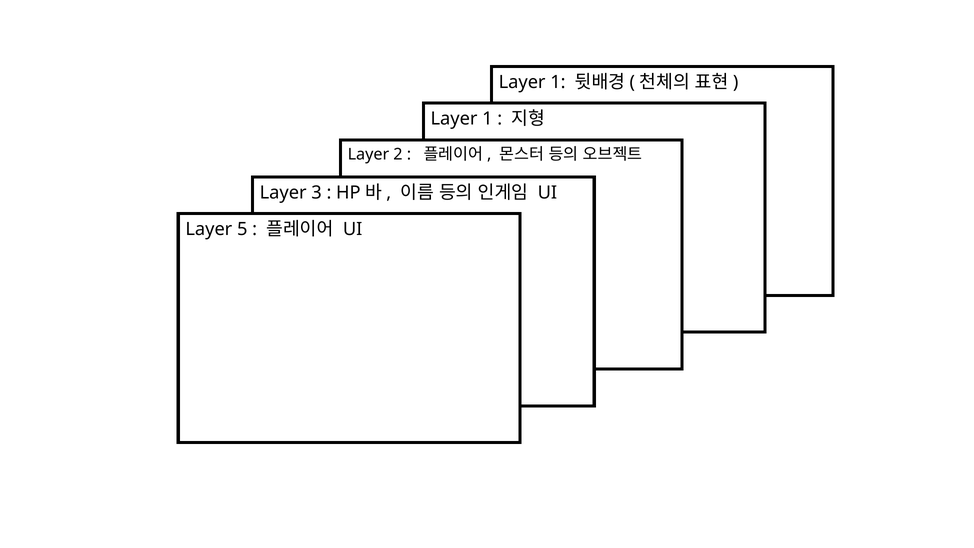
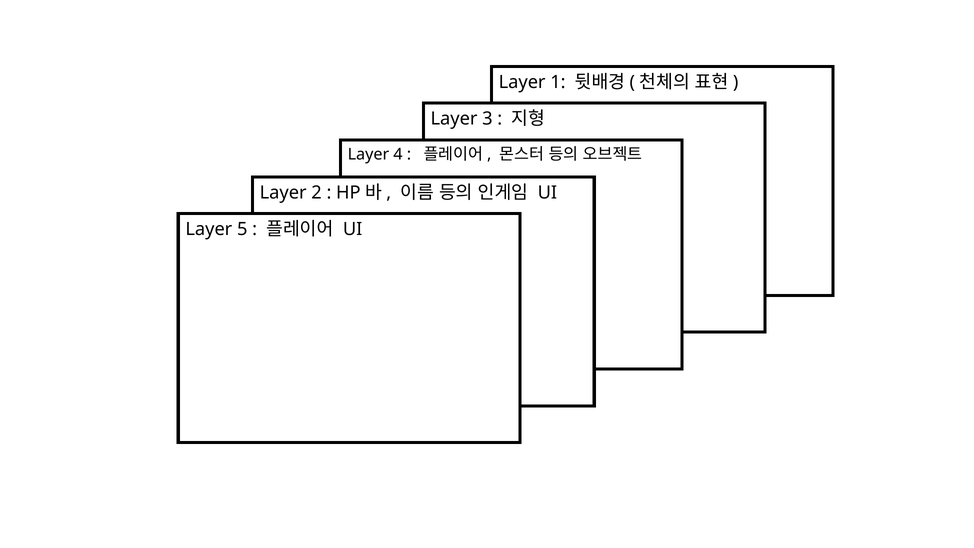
1 at (487, 119): 1 -> 3
2: 2 -> 4
3: 3 -> 2
